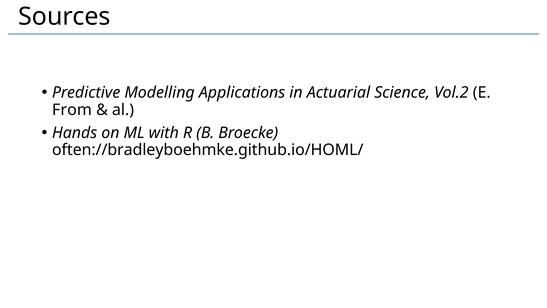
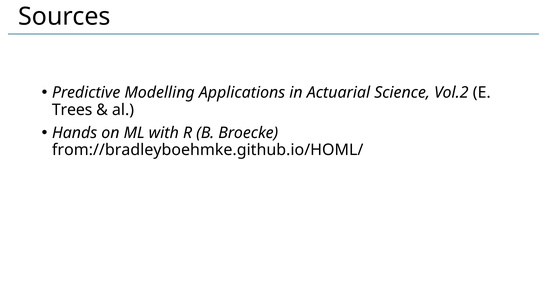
From: From -> Trees
often://bradleyboehmke.github.io/HOML/: often://bradleyboehmke.github.io/HOML/ -> from://bradleyboehmke.github.io/HOML/
